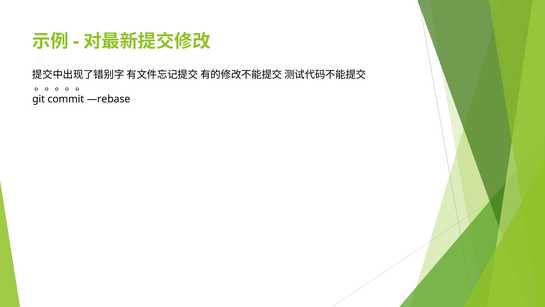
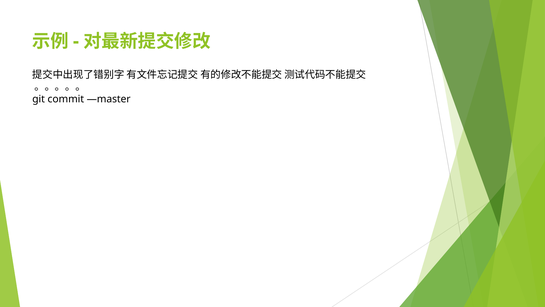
—rebase: —rebase -> —master
